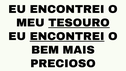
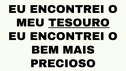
ENCONTREI at (67, 36) underline: present -> none
